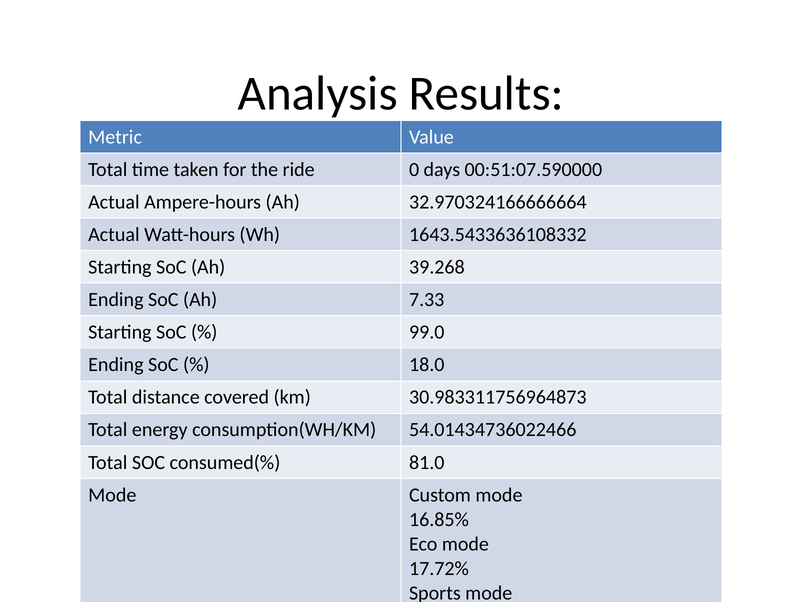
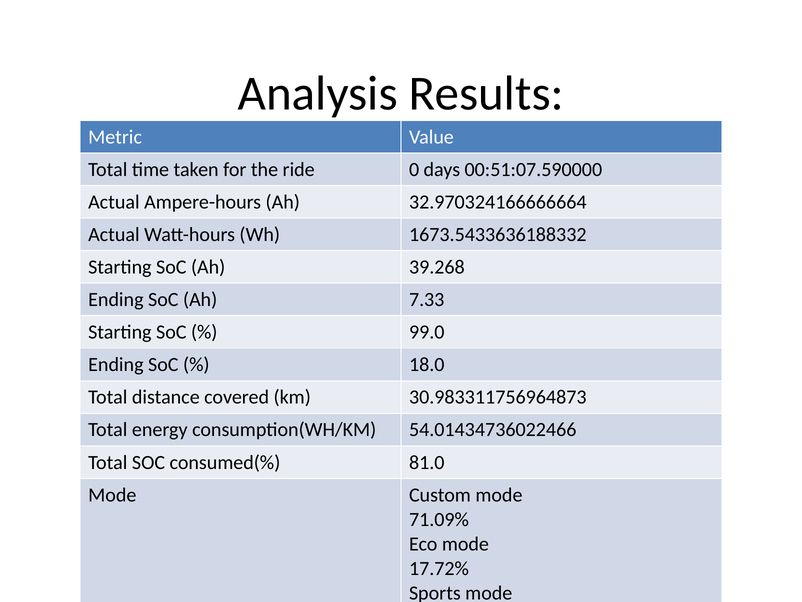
1643.5433636108332: 1643.5433636108332 -> 1673.5433636188332
16.85%: 16.85% -> 71.09%
